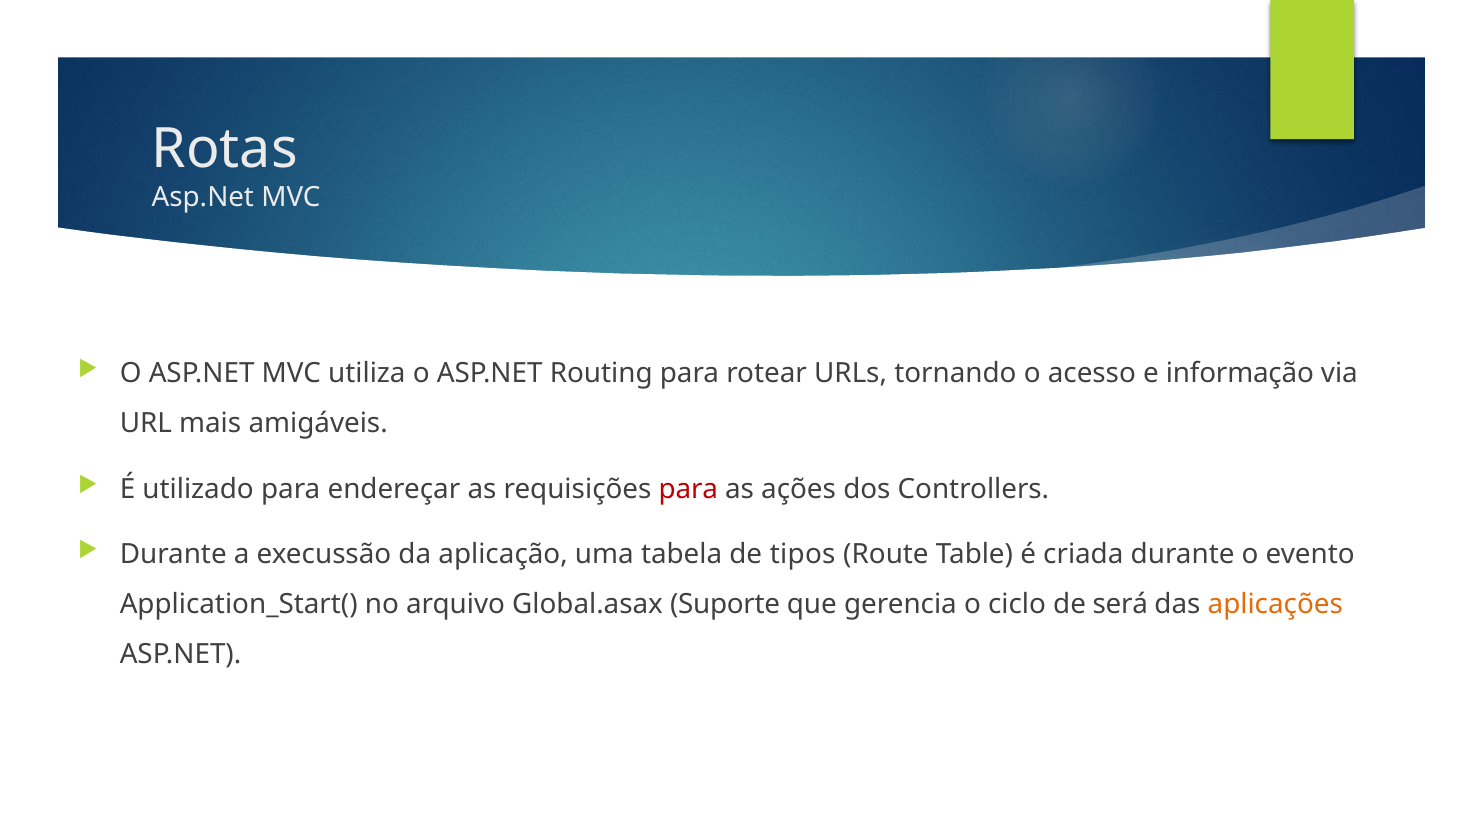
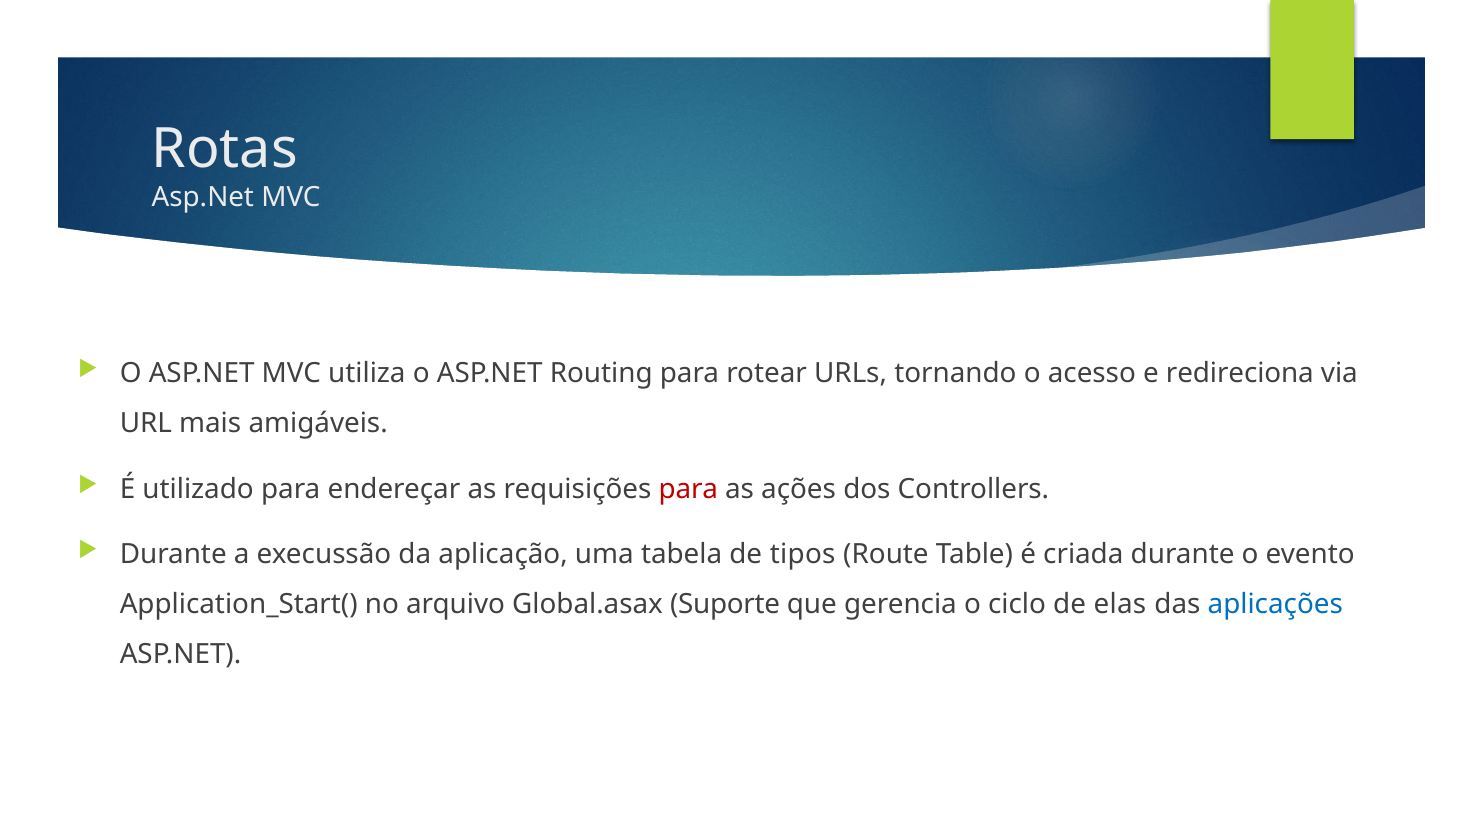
informação: informação -> redireciona
será: será -> elas
aplicações colour: orange -> blue
